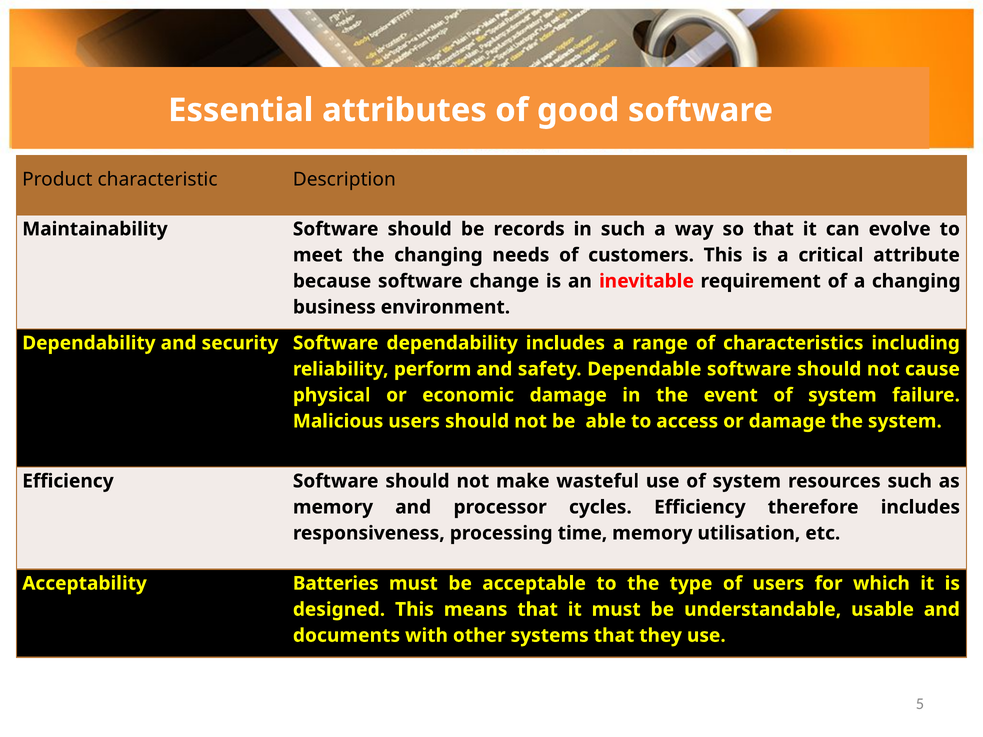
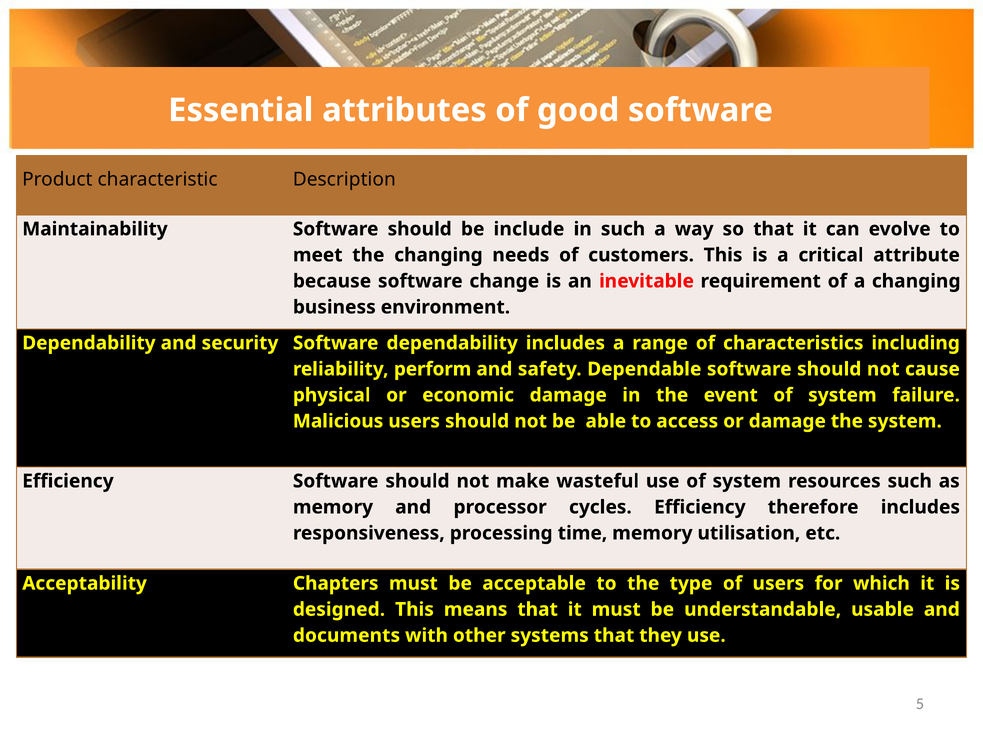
records: records -> include
Batteries: Batteries -> Chapters
